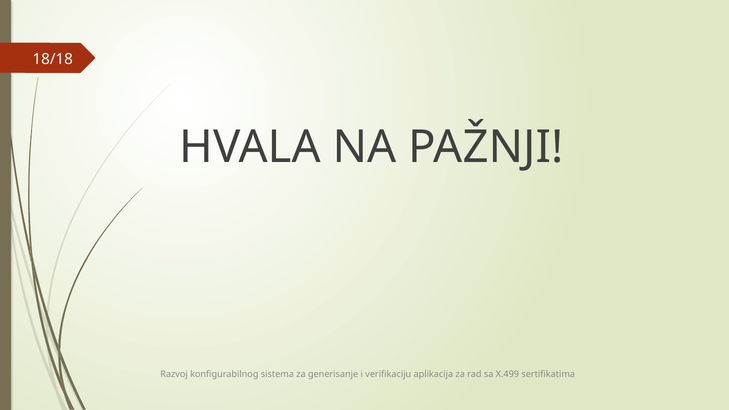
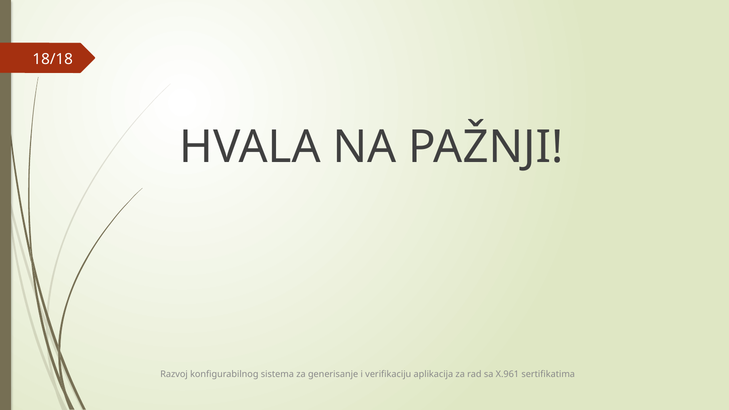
X.499: X.499 -> X.961
